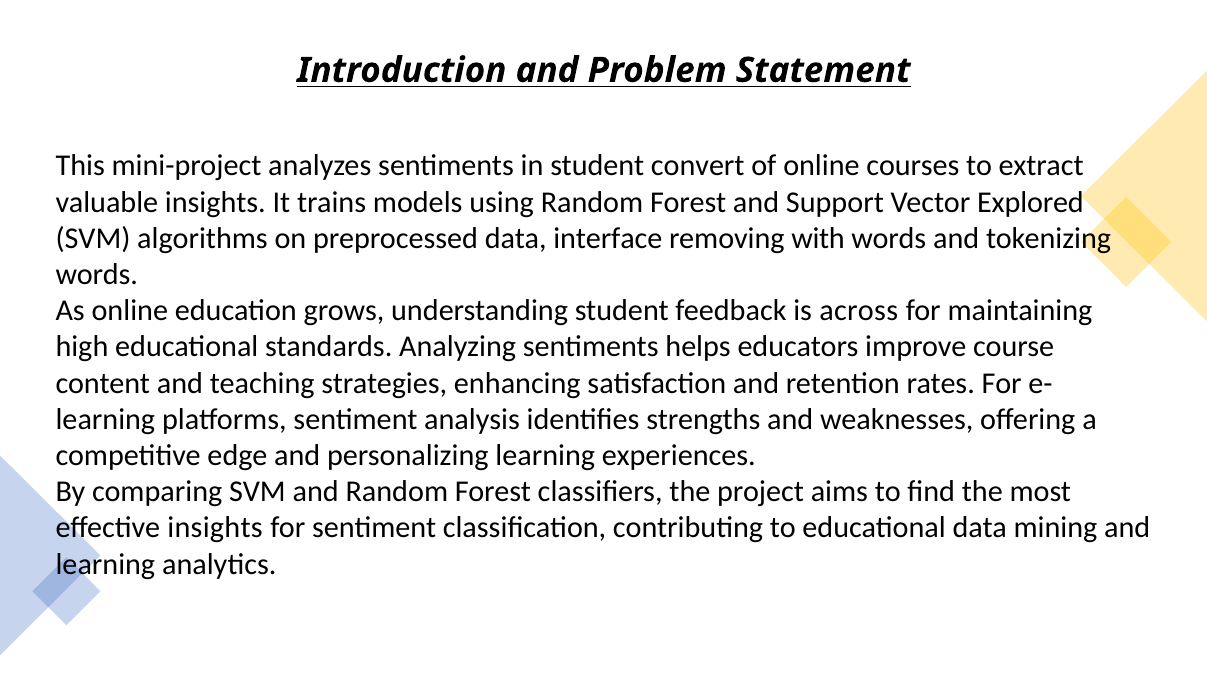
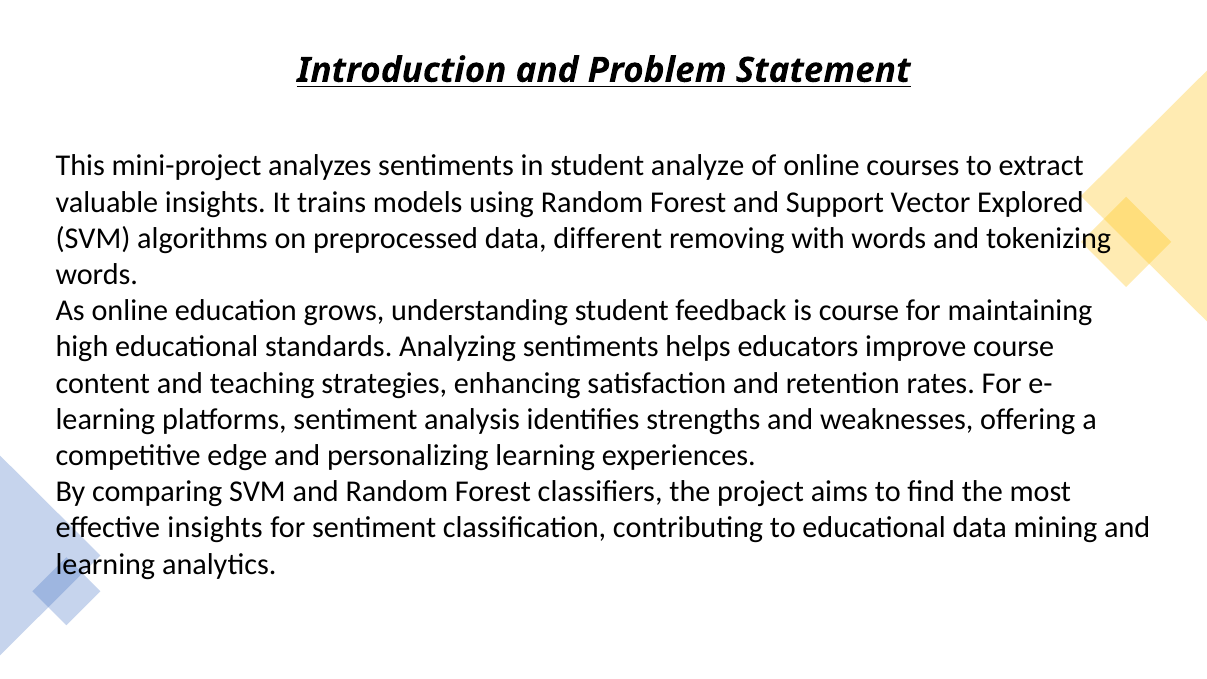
convert: convert -> analyze
interface: interface -> different
is across: across -> course
